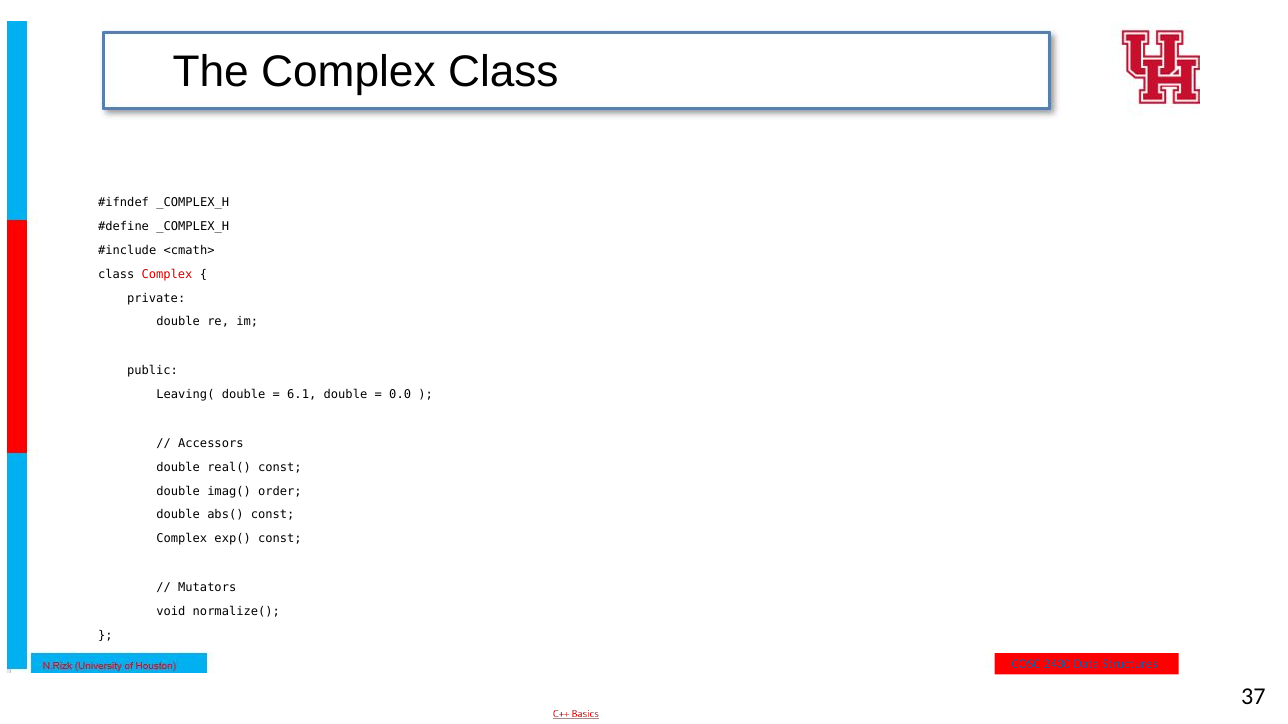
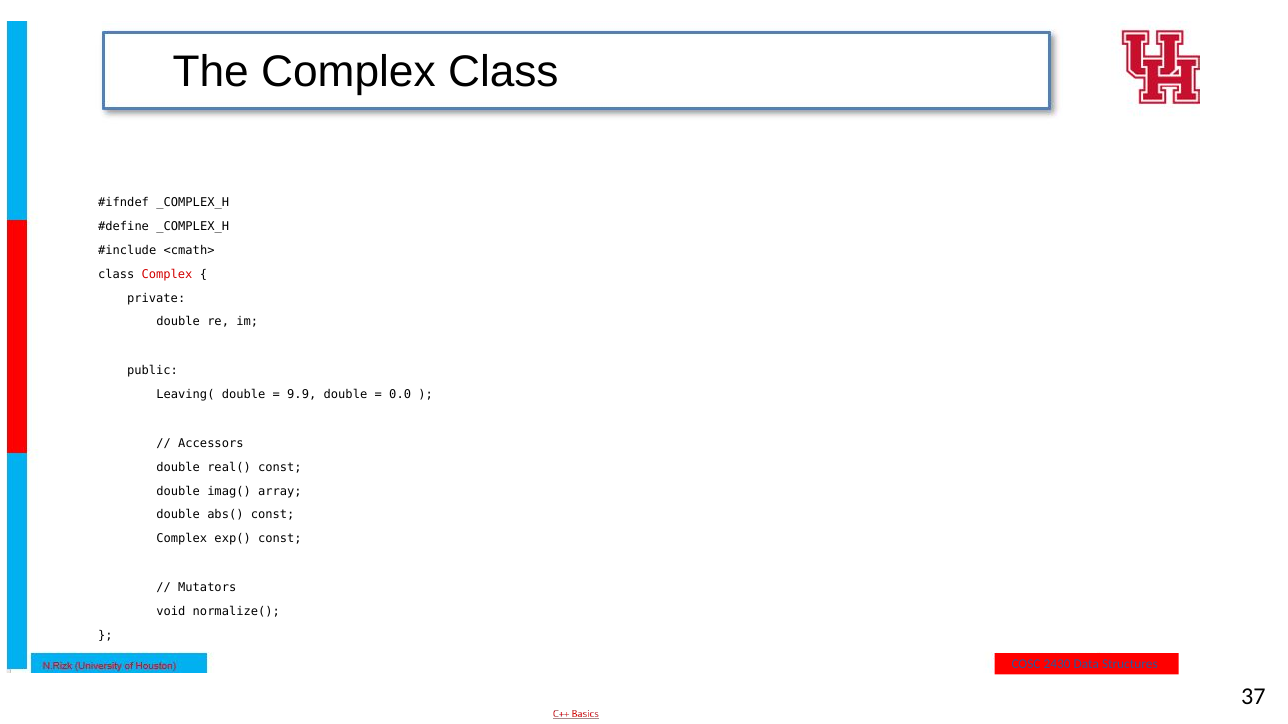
6.1: 6.1 -> 9.9
order: order -> array
